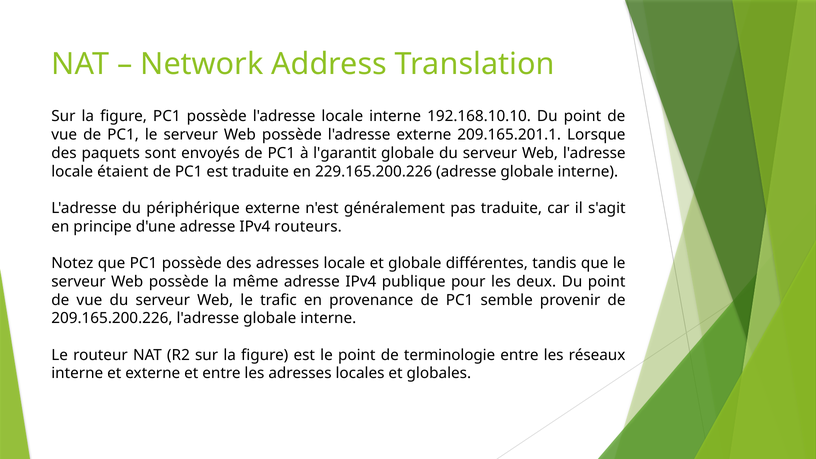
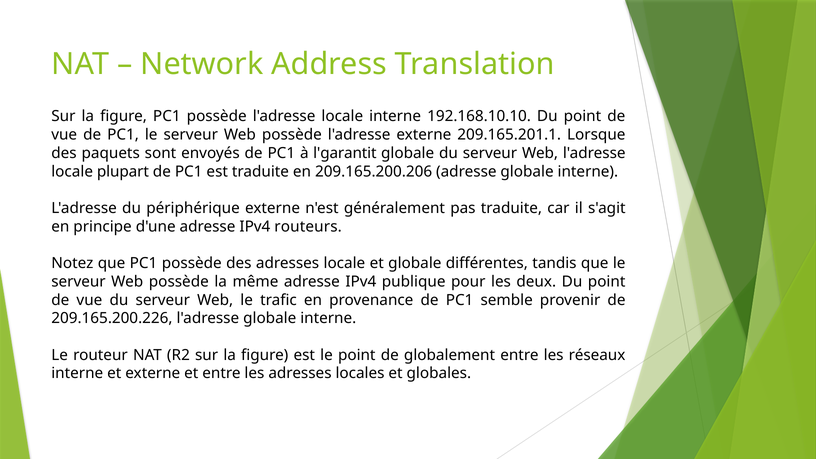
étaient: étaient -> plupart
229.165.200.226: 229.165.200.226 -> 209.165.200.206
terminologie: terminologie -> globalement
